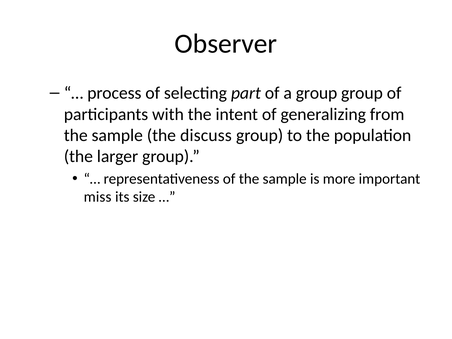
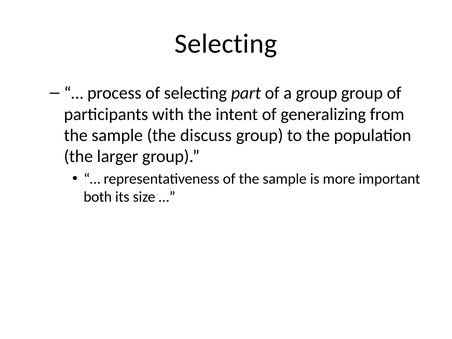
Observer at (226, 44): Observer -> Selecting
miss: miss -> both
